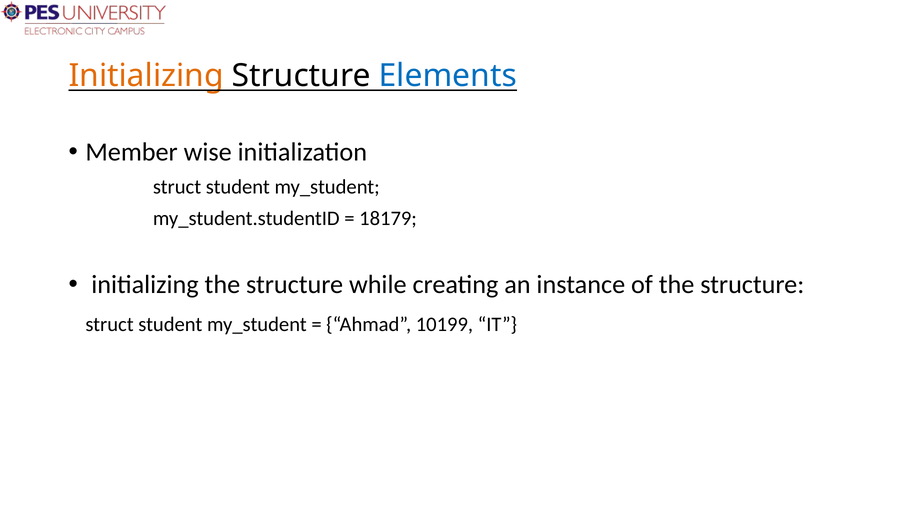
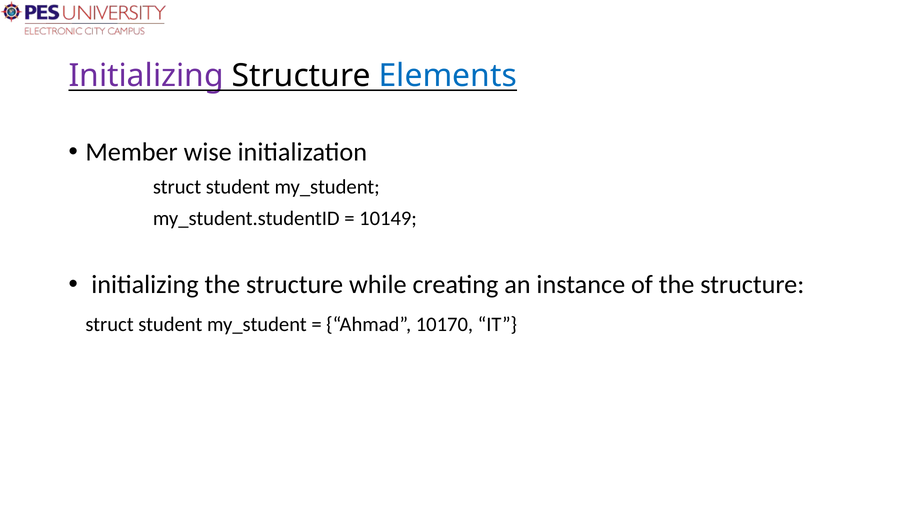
Initializing at (146, 76) colour: orange -> purple
18179: 18179 -> 10149
10199: 10199 -> 10170
